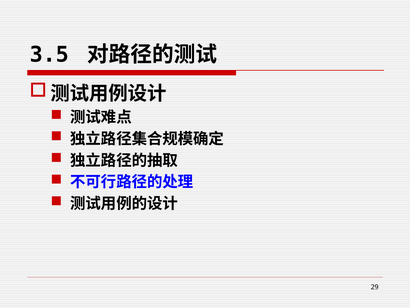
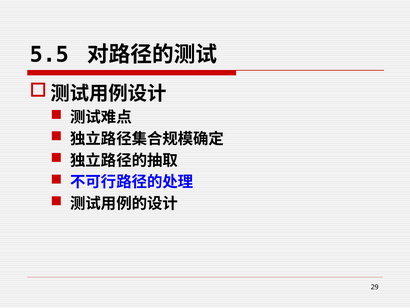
3.5: 3.5 -> 5.5
